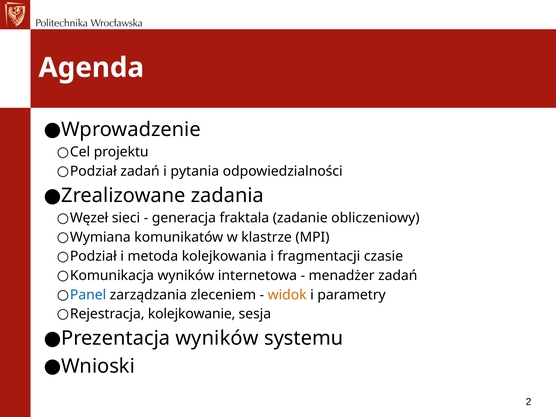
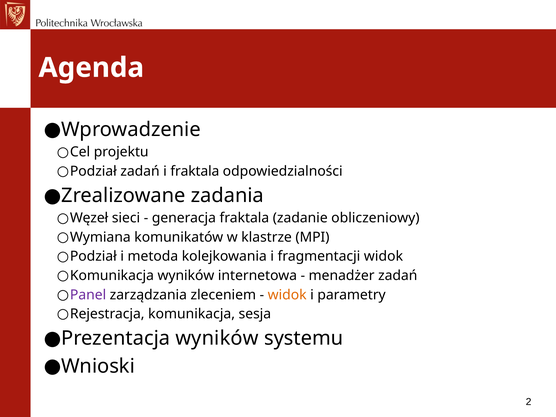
i pytania: pytania -> fraktala
fragmentacji czasie: czasie -> widok
Panel colour: blue -> purple
Rejestracja kolejkowanie: kolejkowanie -> komunikacja
